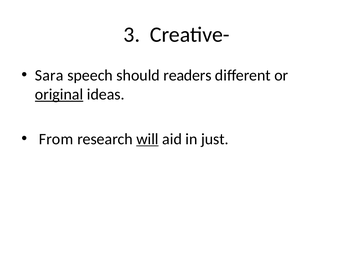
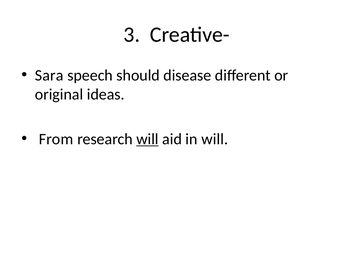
readers: readers -> disease
original underline: present -> none
in just: just -> will
